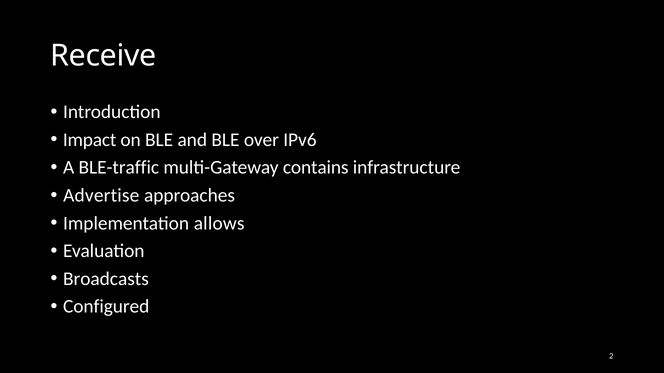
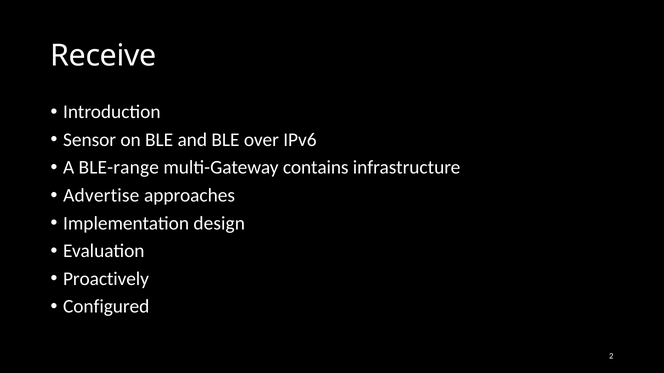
Impact: Impact -> Sensor
BLE-traffic: BLE-traffic -> BLE-range
allows: allows -> design
Broadcasts: Broadcasts -> Proactively
